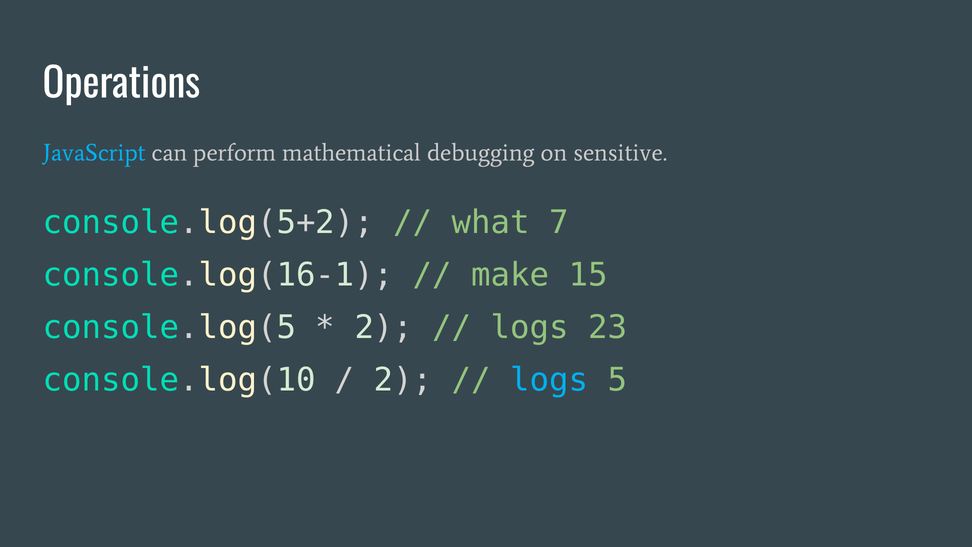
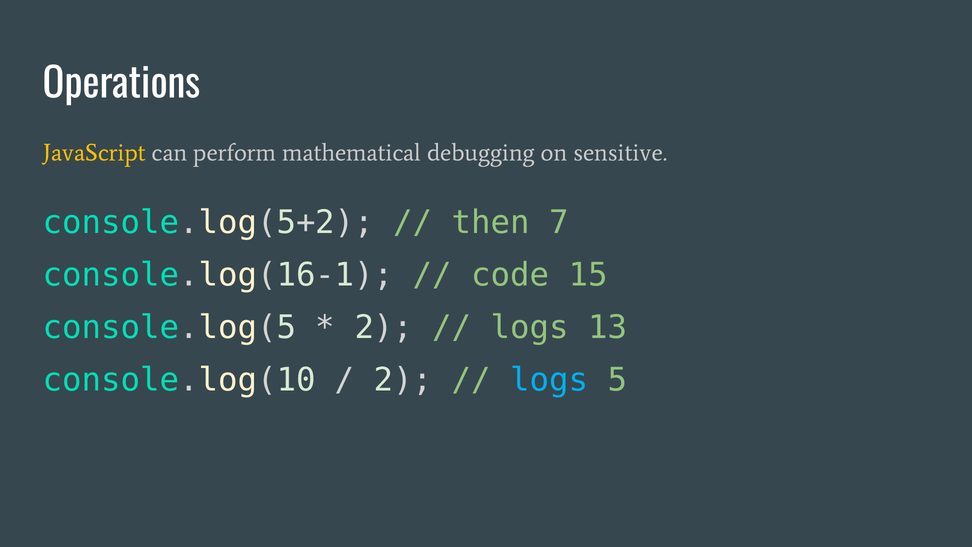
JavaScript colour: light blue -> yellow
what: what -> then
make: make -> code
23: 23 -> 13
